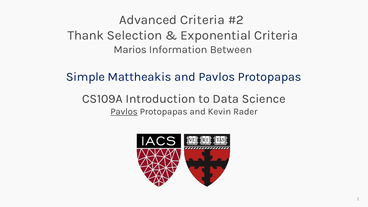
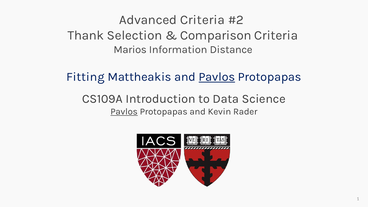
Exponential: Exponential -> Comparison
Between: Between -> Distance
Simple: Simple -> Fitting
Pavlos at (217, 77) underline: none -> present
